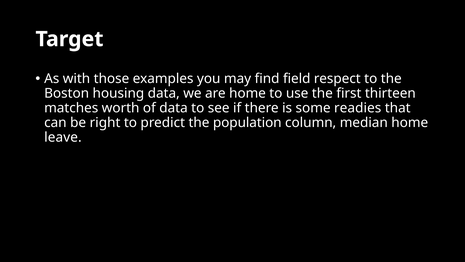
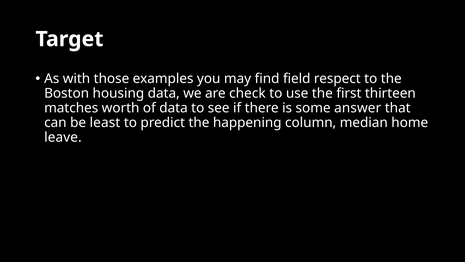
are home: home -> check
readies: readies -> answer
right: right -> least
population: population -> happening
